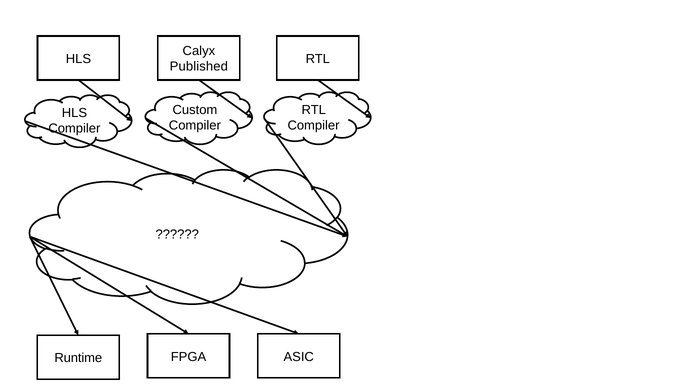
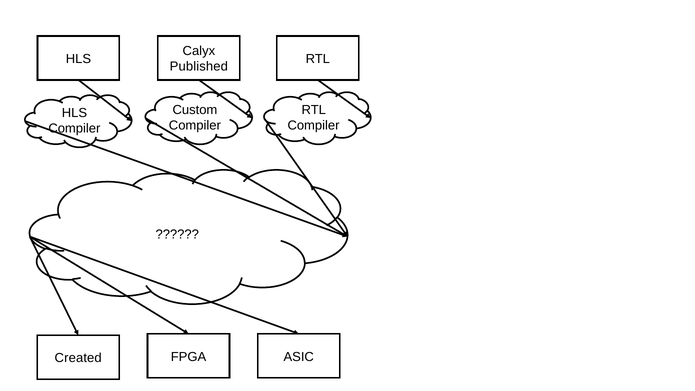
Runtime: Runtime -> Created
